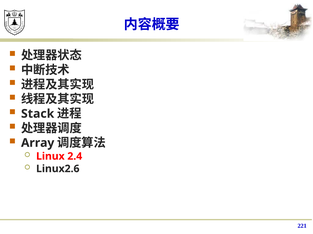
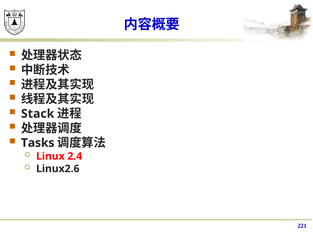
Array: Array -> Tasks
